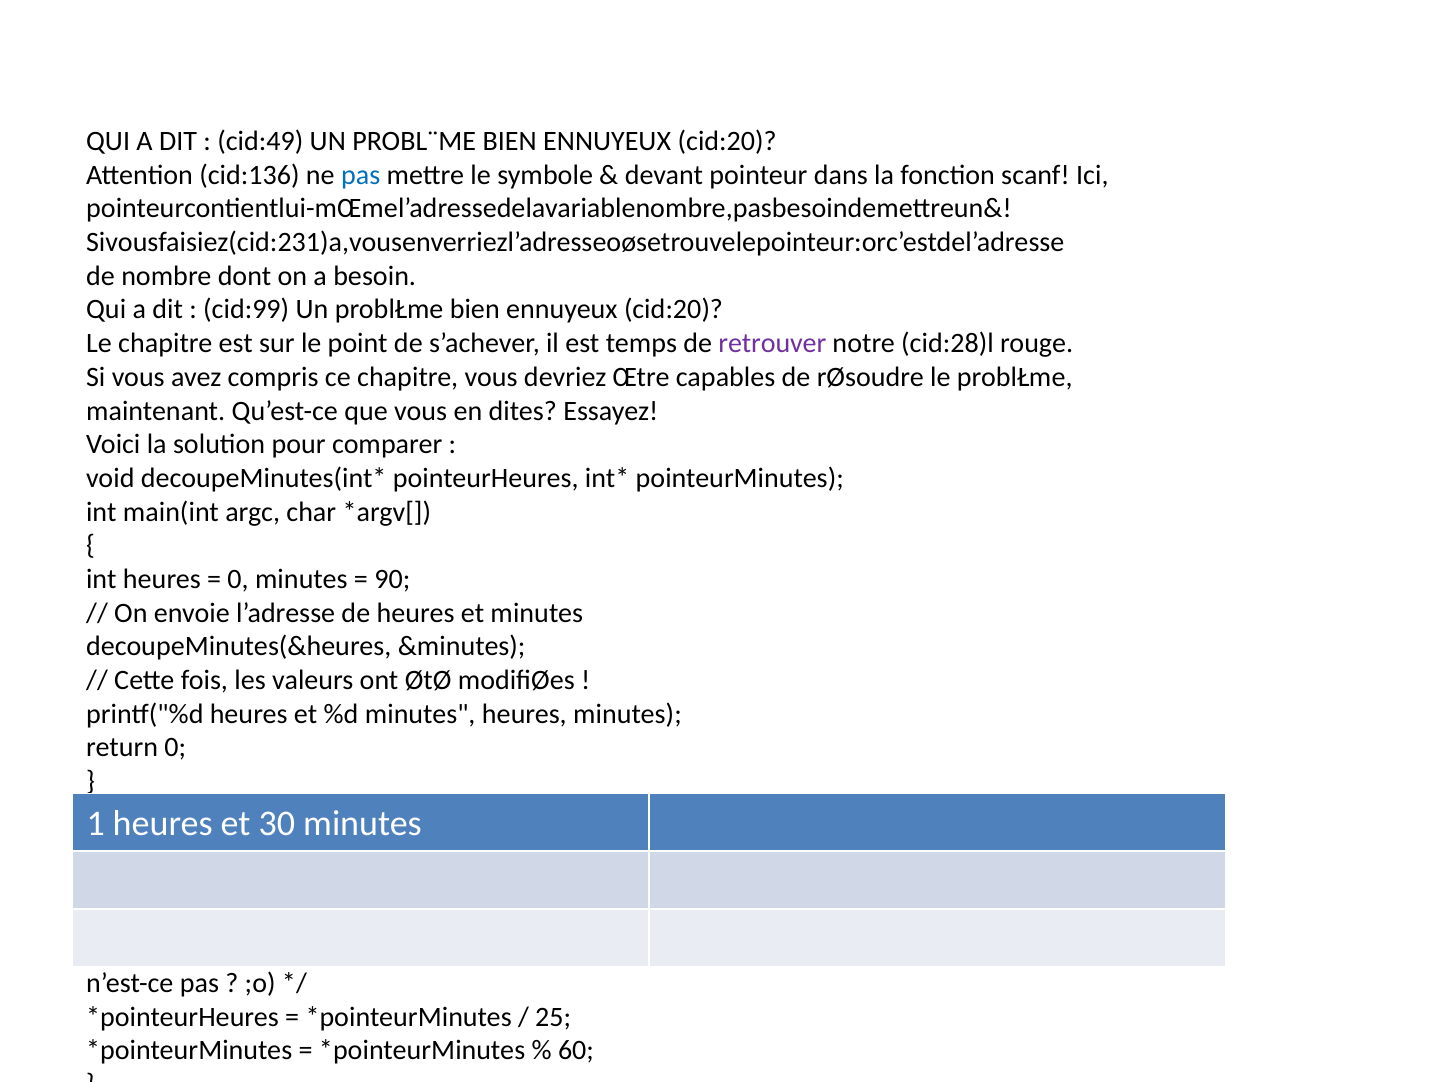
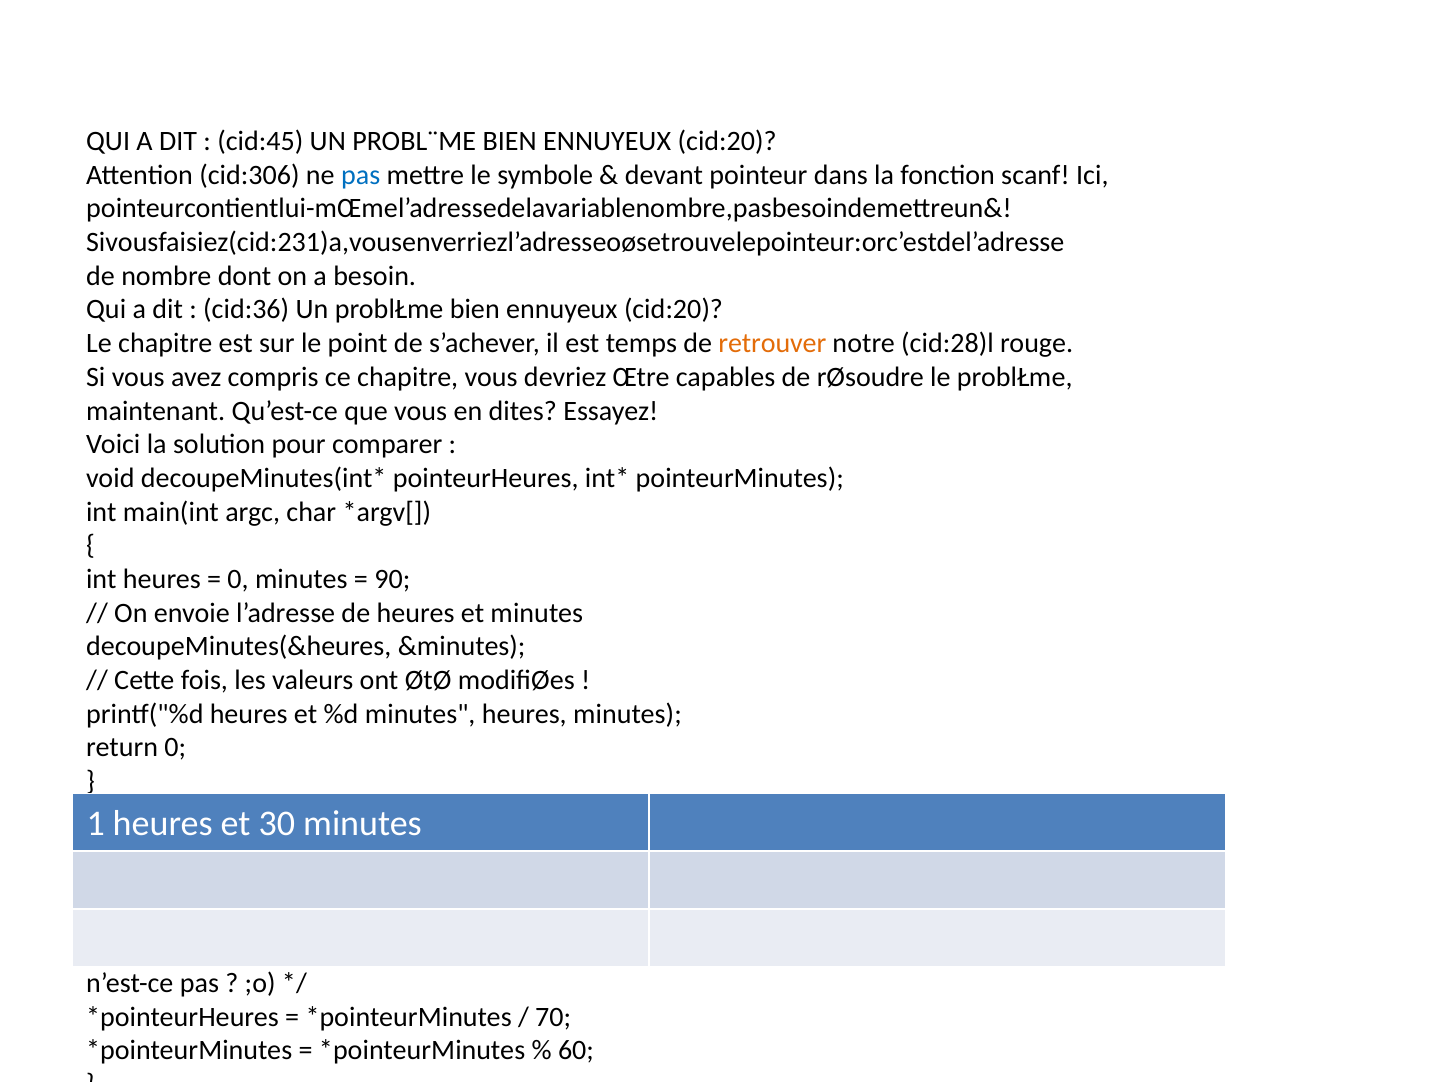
cid:49: cid:49 -> cid:45
cid:136: cid:136 -> cid:306
cid:99: cid:99 -> cid:36
retrouver colour: purple -> orange
25: 25 -> 70
